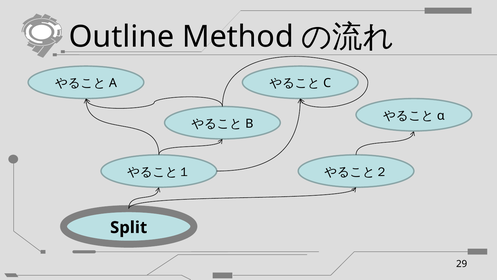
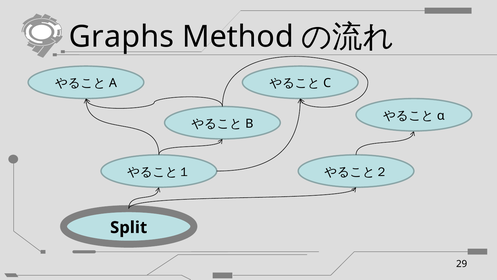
Outline: Outline -> Graphs
